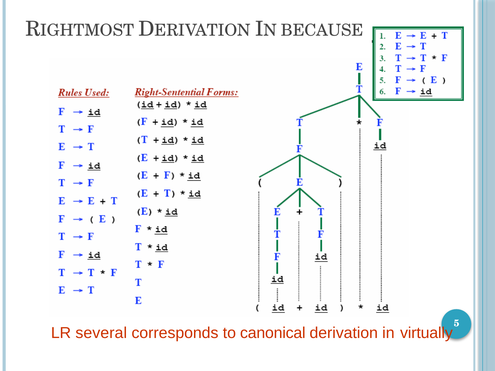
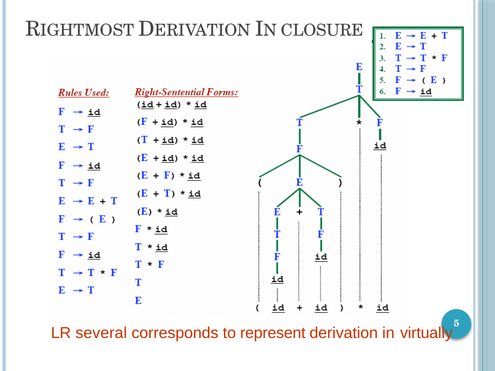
BECAUSE: BECAUSE -> CLOSURE
canonical: canonical -> represent
